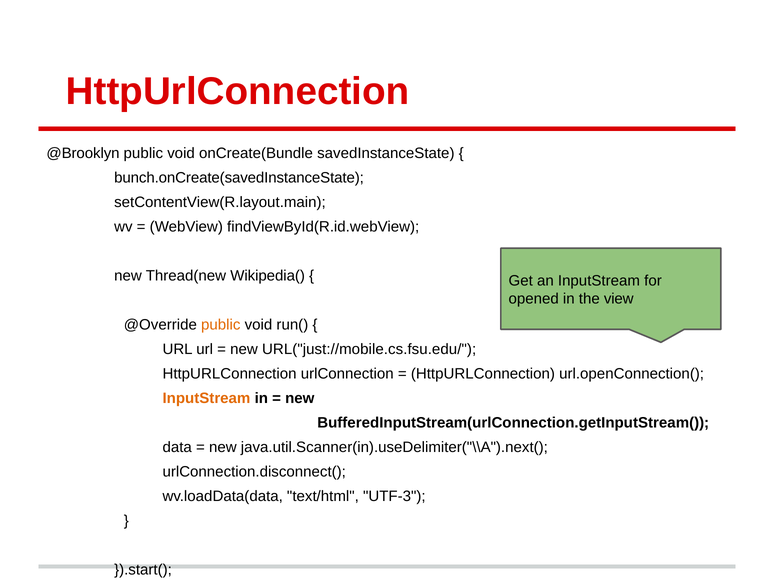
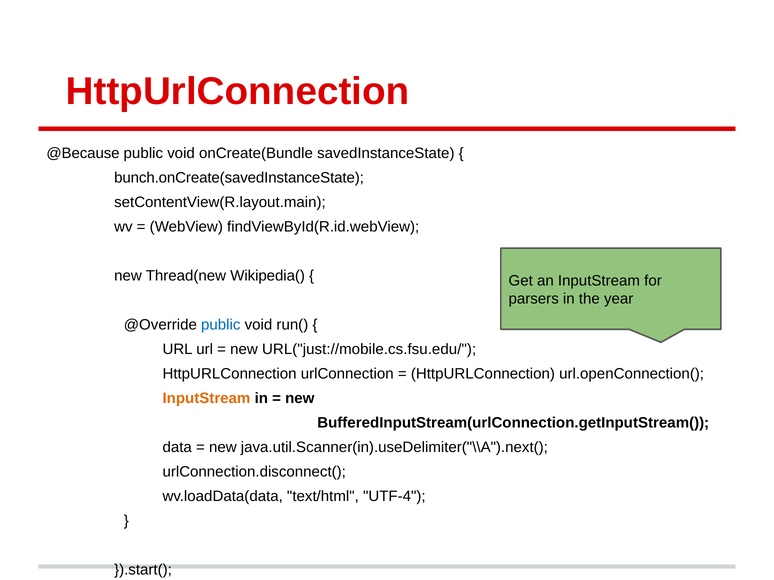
@Brooklyn: @Brooklyn -> @Because
opened: opened -> parsers
view: view -> year
public at (221, 325) colour: orange -> blue
UTF-3: UTF-3 -> UTF-4
